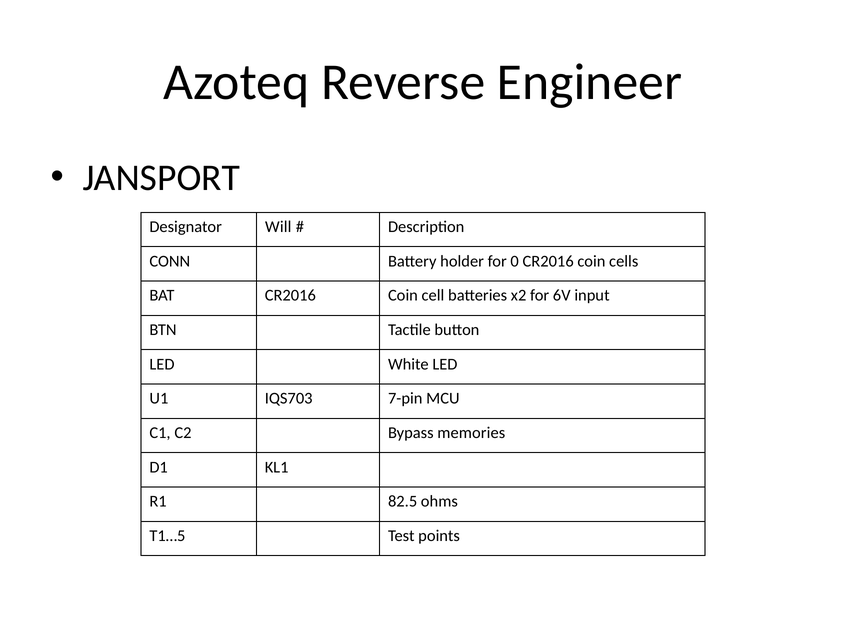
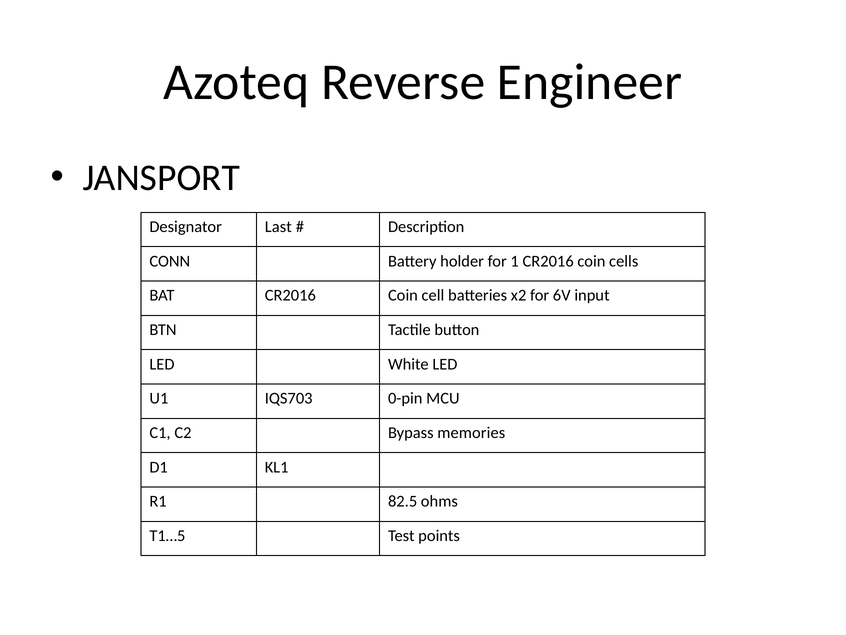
Will: Will -> Last
0: 0 -> 1
7-pin: 7-pin -> 0-pin
